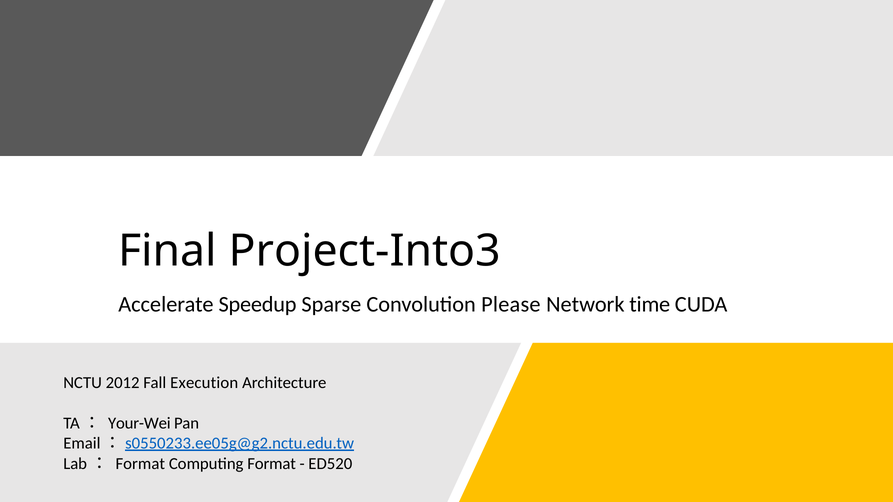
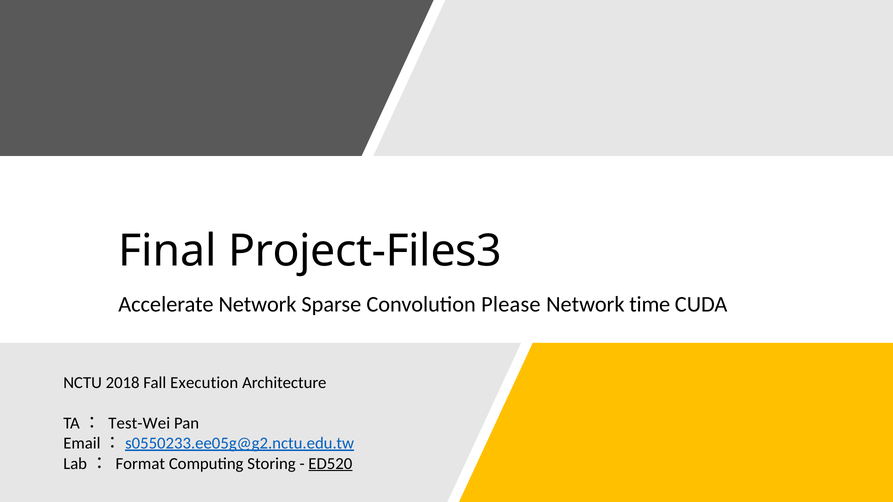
Project-Into3: Project-Into3 -> Project-Files3
Accelerate Speedup: Speedup -> Network
2012: 2012 -> 2018
Your-Wei: Your-Wei -> Test-Wei
Computing Format: Format -> Storing
ED520 underline: none -> present
